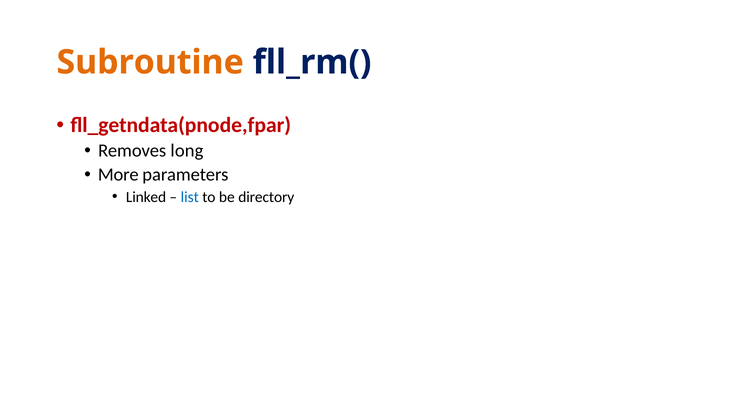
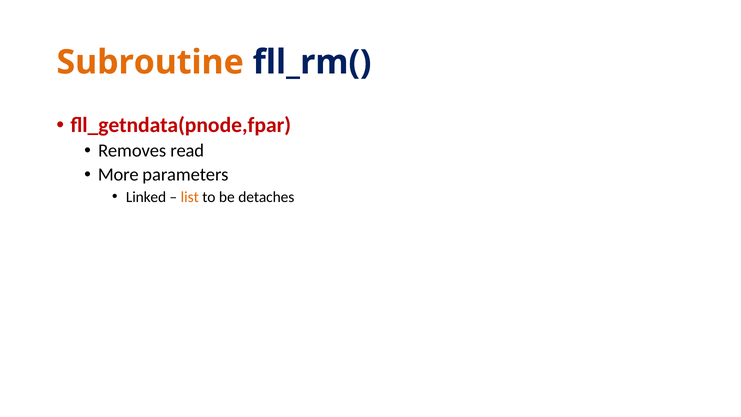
long: long -> read
list colour: blue -> orange
directory: directory -> detaches
